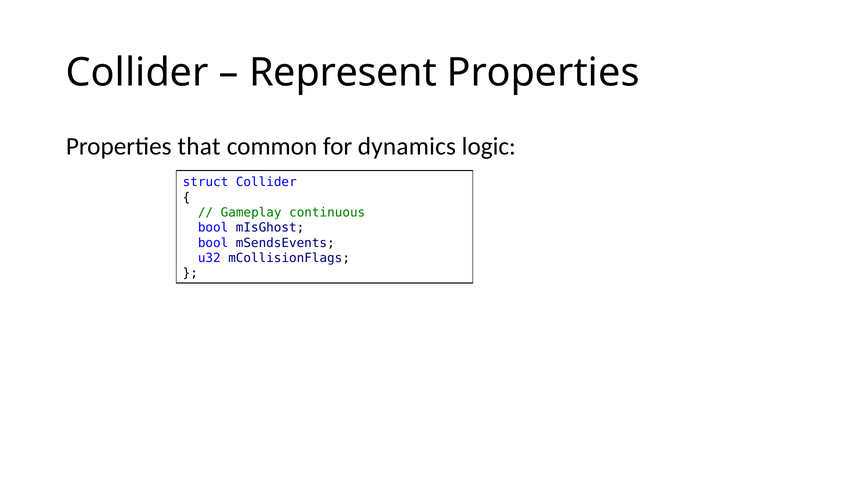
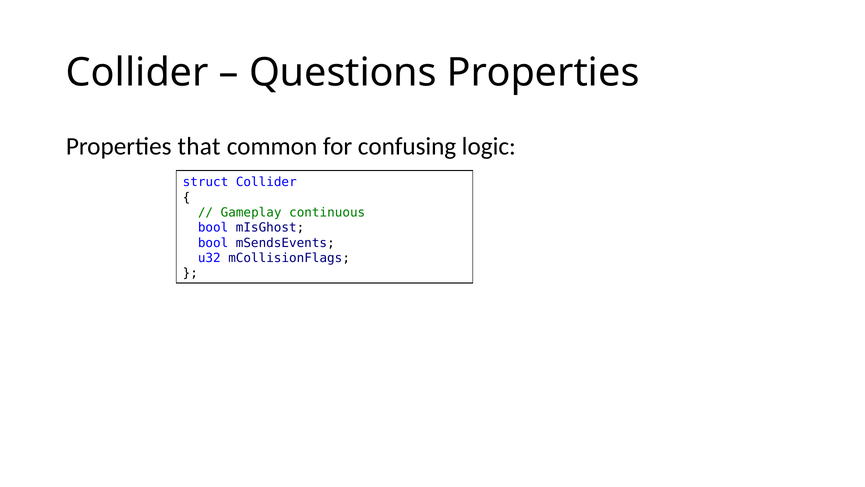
Represent: Represent -> Questions
dynamics: dynamics -> confusing
